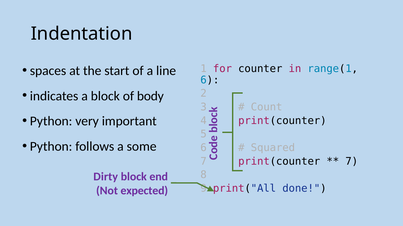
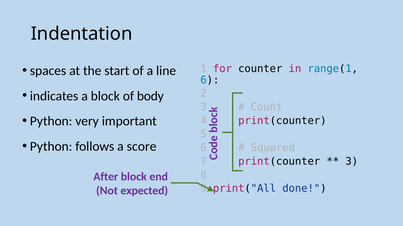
some: some -> score
7 at (352, 162): 7 -> 3
Dirty: Dirty -> After
